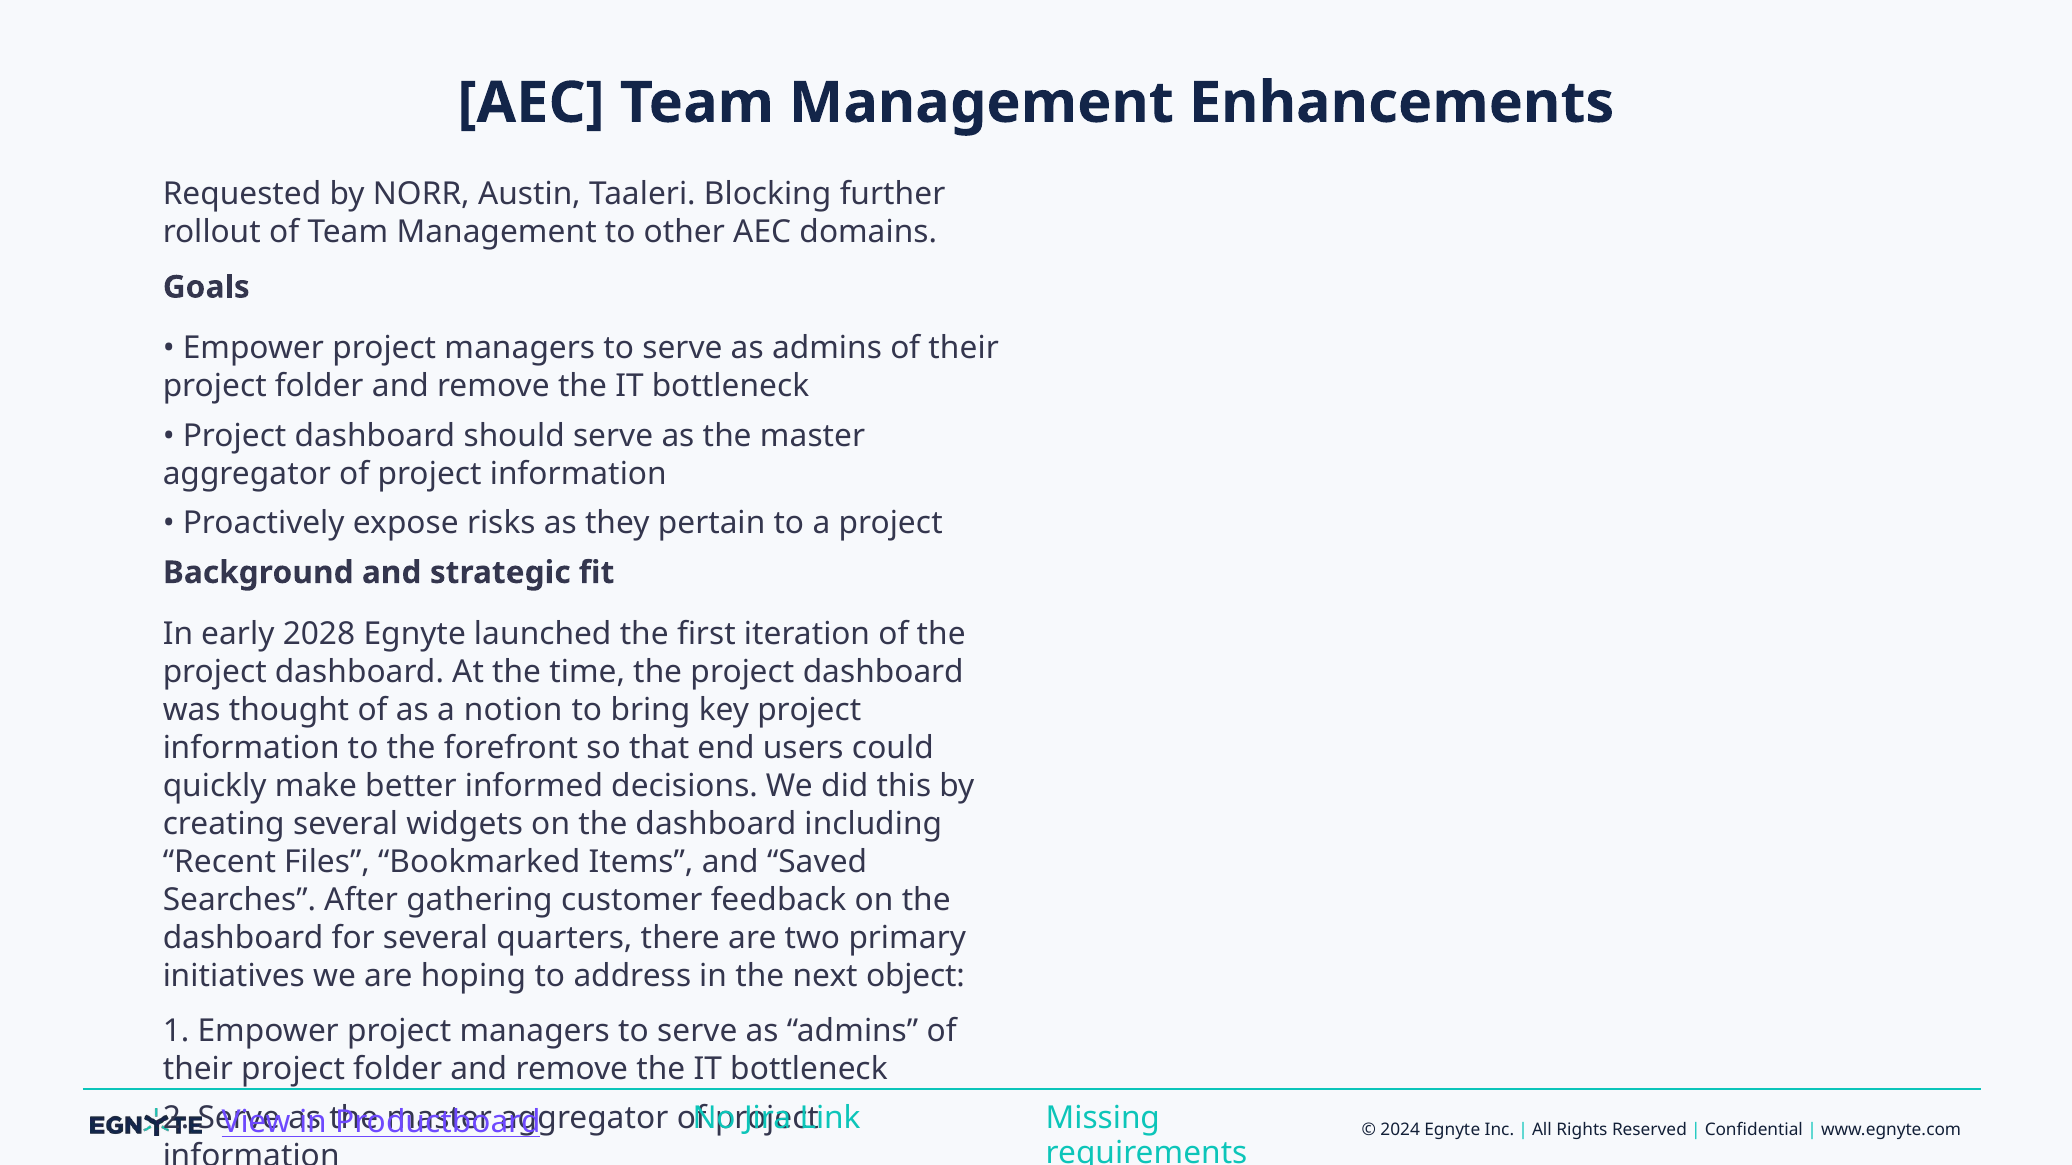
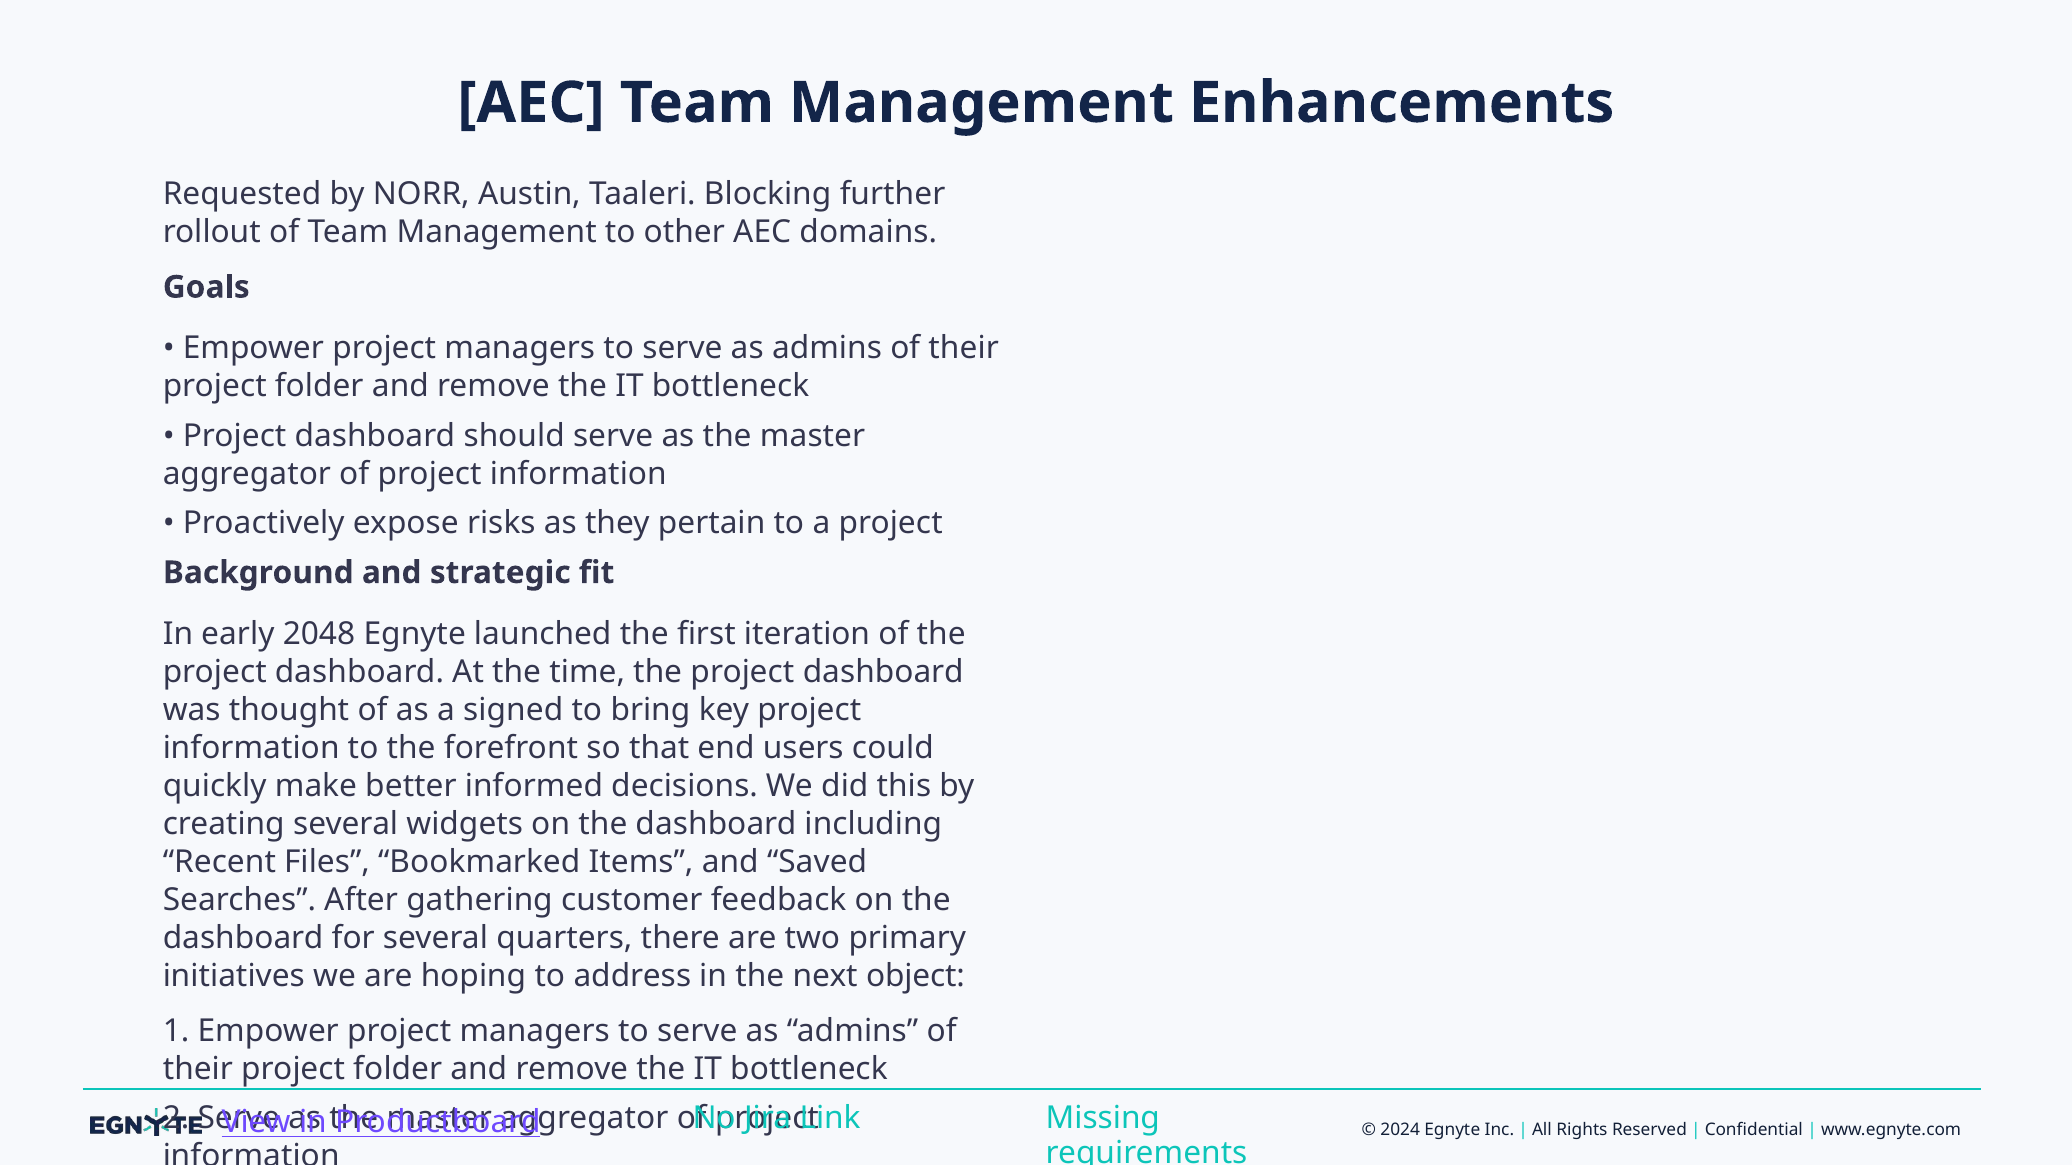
2028: 2028 -> 2048
notion: notion -> signed
